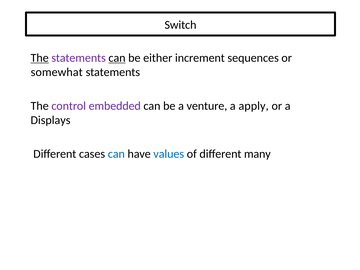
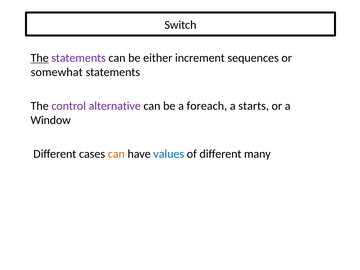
can at (117, 58) underline: present -> none
embedded: embedded -> alternative
venture: venture -> foreach
apply: apply -> starts
Displays: Displays -> Window
can at (116, 154) colour: blue -> orange
